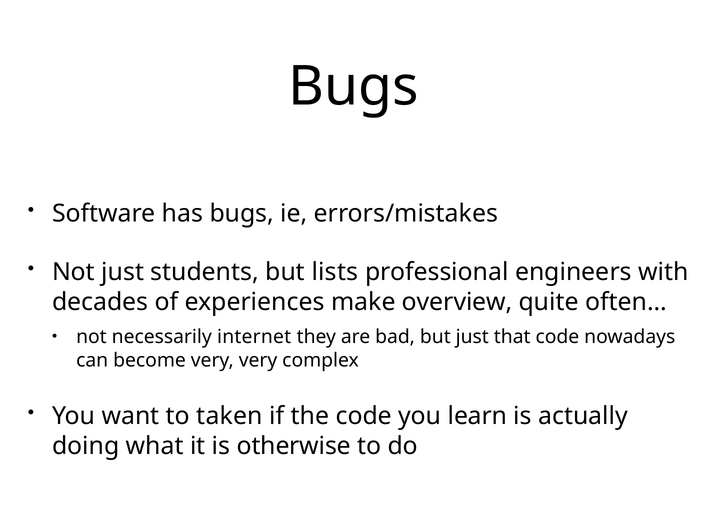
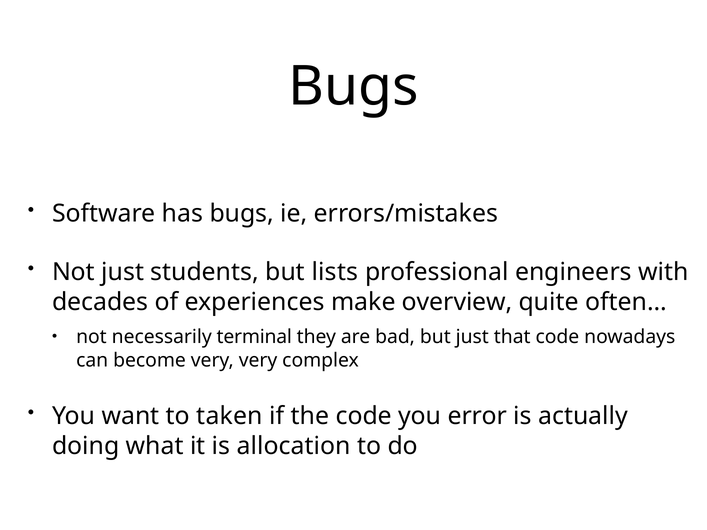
internet: internet -> terminal
learn: learn -> error
otherwise: otherwise -> allocation
